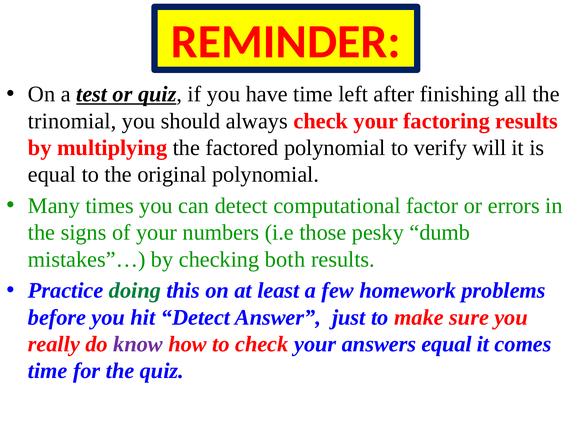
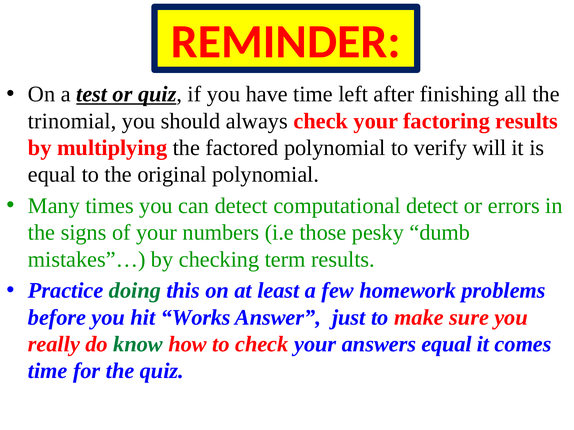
computational factor: factor -> detect
both: both -> term
hit Detect: Detect -> Works
know colour: purple -> green
